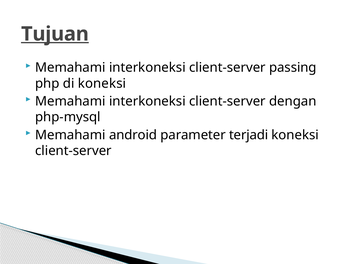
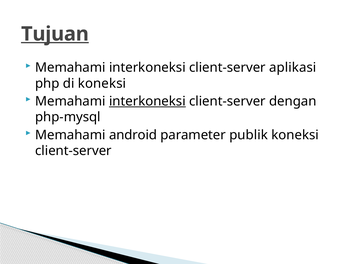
passing: passing -> aplikasi
interkoneksi at (147, 101) underline: none -> present
terjadi: terjadi -> publik
